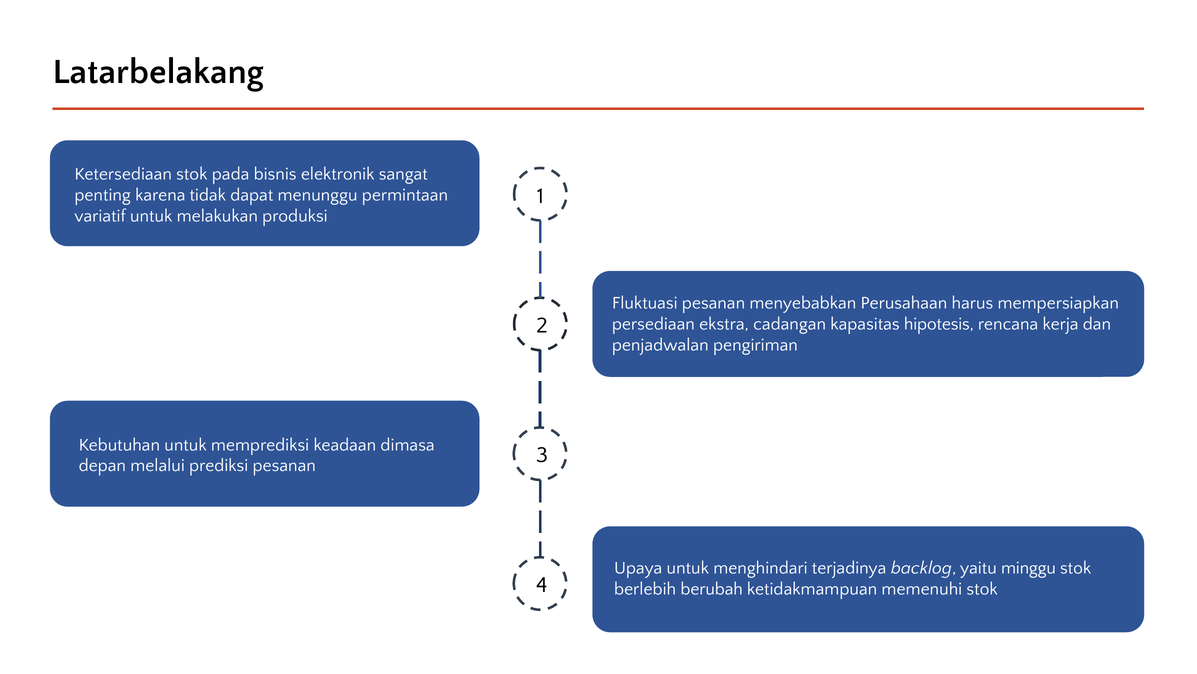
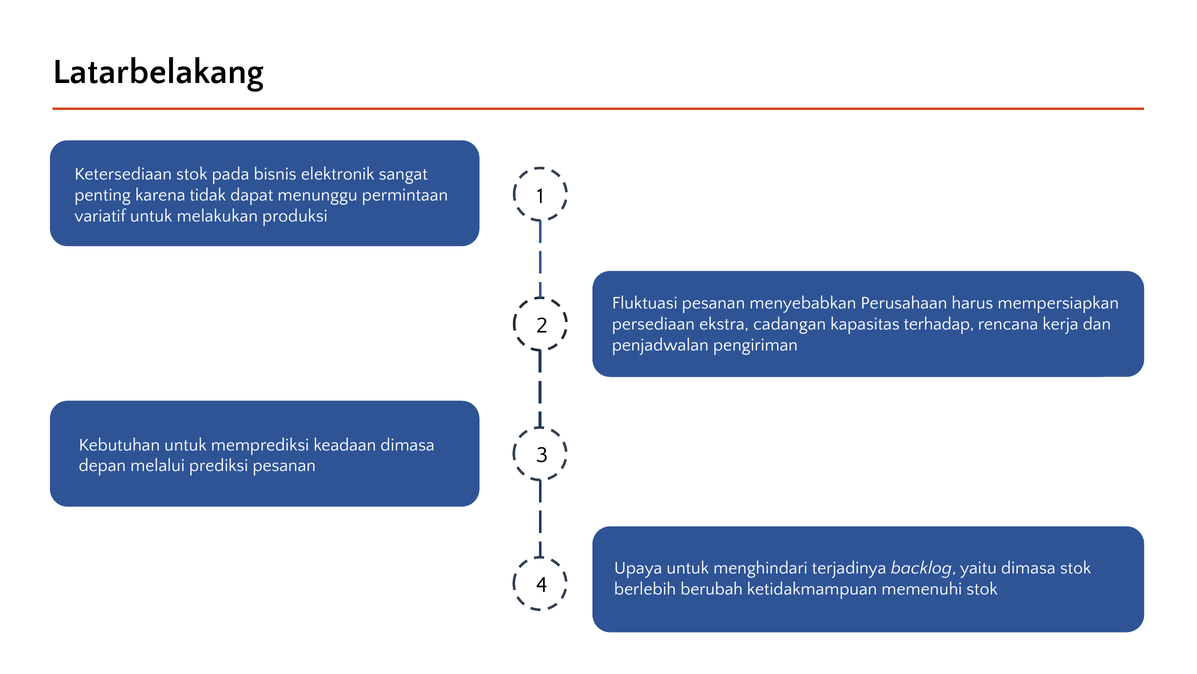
hipotesis: hipotesis -> terhadap
yaitu minggu: minggu -> dimasa
